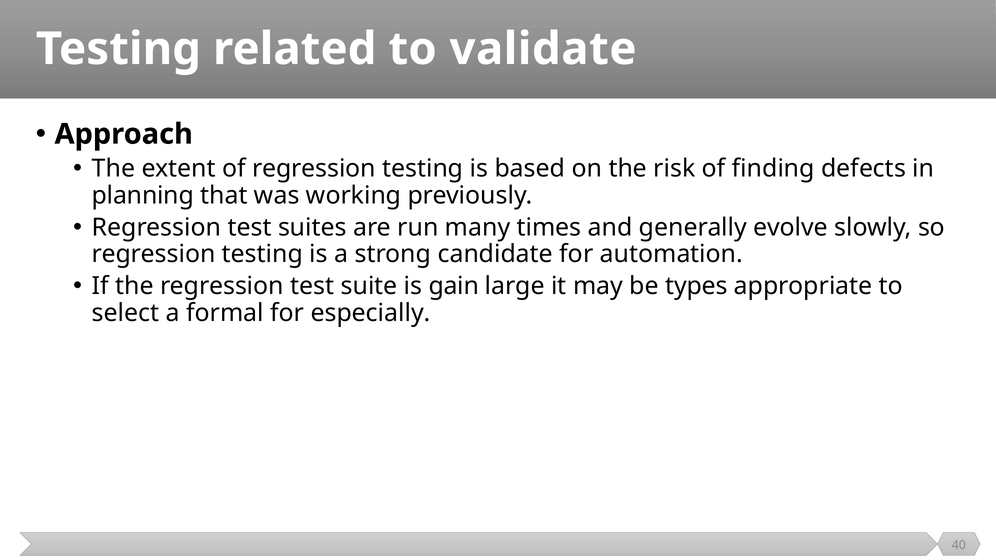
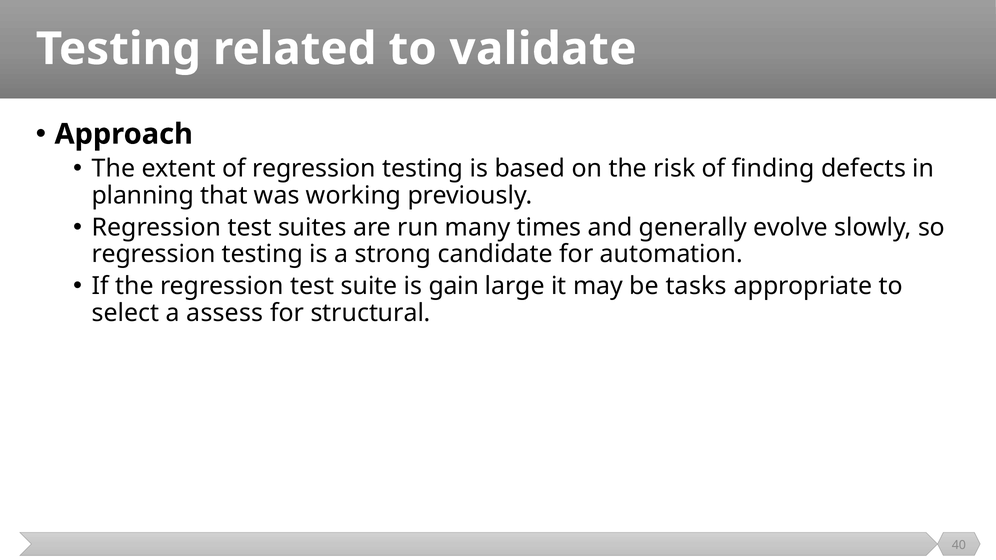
types: types -> tasks
formal: formal -> assess
especially: especially -> structural
